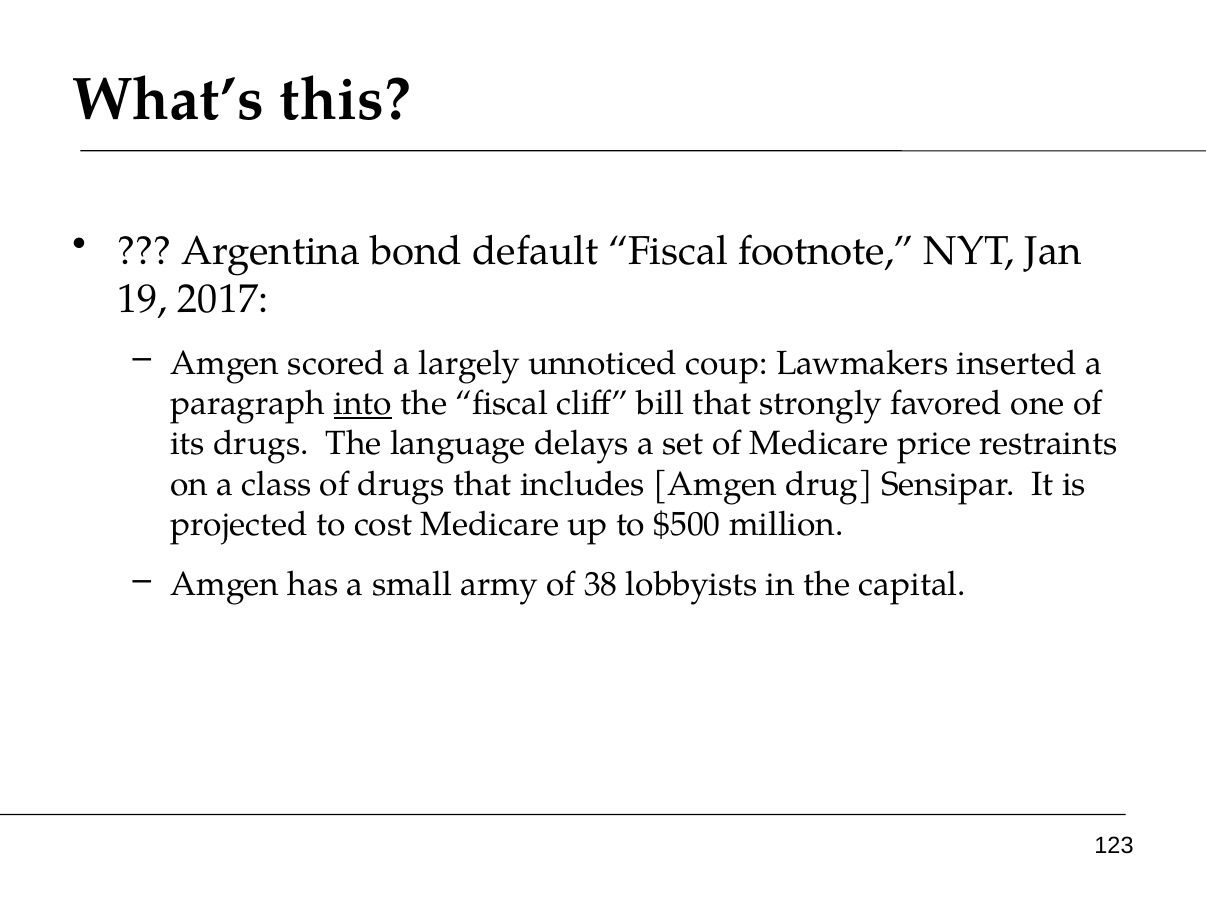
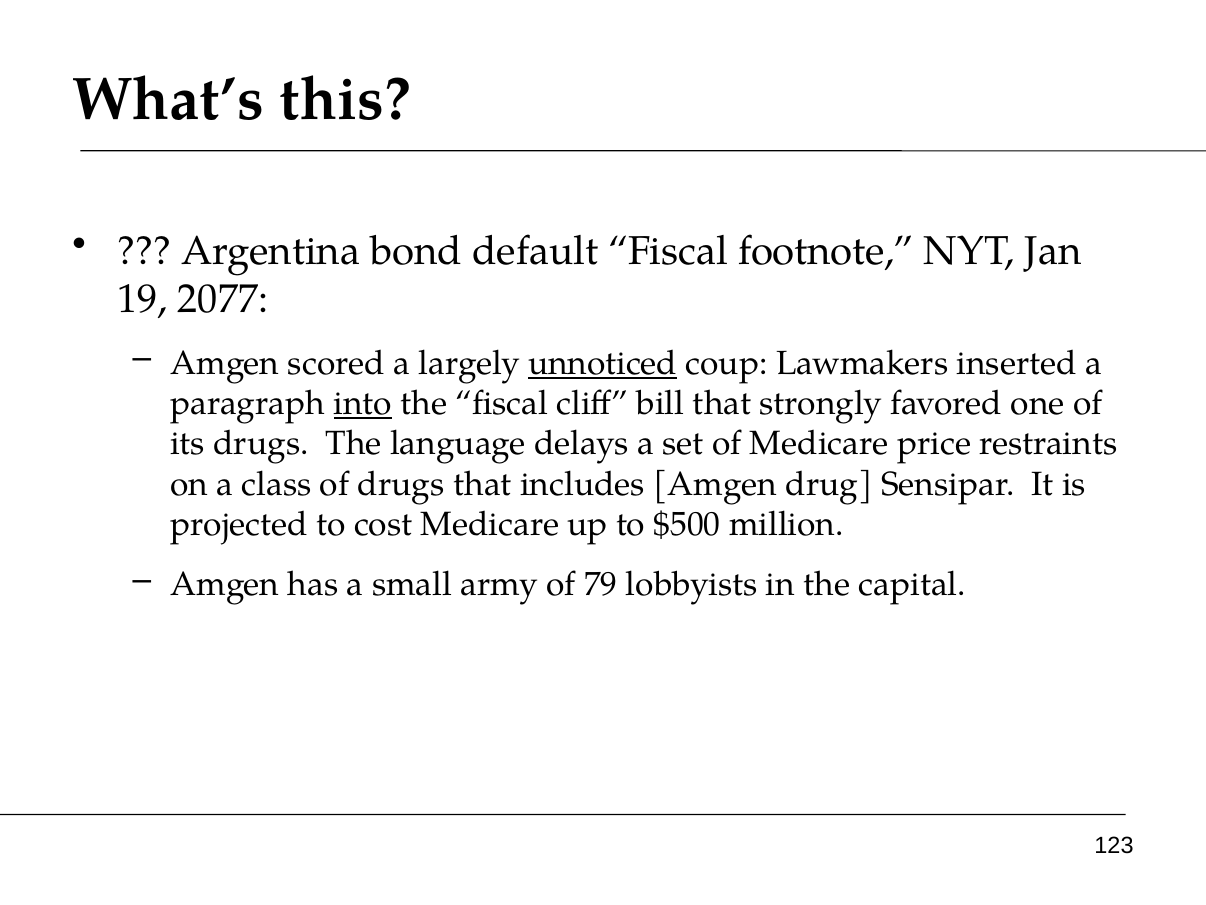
2017: 2017 -> 2077
unnoticed underline: none -> present
38: 38 -> 79
